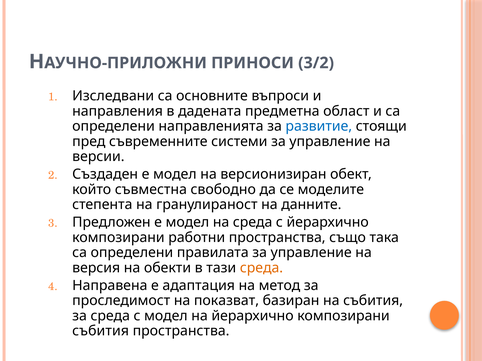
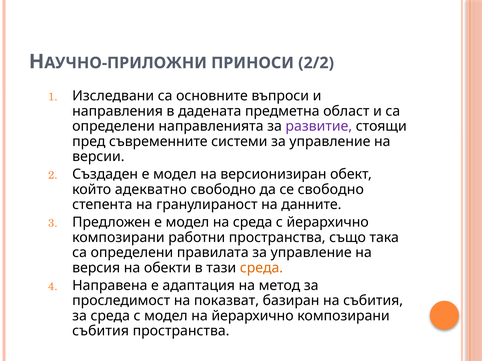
3/2: 3/2 -> 2/2
развитие colour: blue -> purple
съвместна: съвместна -> адекватно
се моделите: моделите -> свободно
